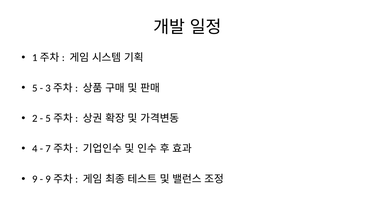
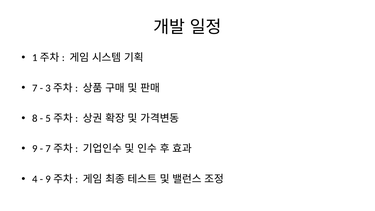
5: 5 -> 7
2: 2 -> 8
4: 4 -> 9
9: 9 -> 4
